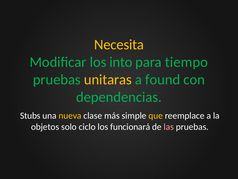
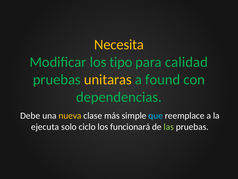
into: into -> tipo
tiempo: tiempo -> calidad
Stubs: Stubs -> Debe
que colour: yellow -> light blue
objetos: objetos -> ejecuta
las colour: pink -> light green
